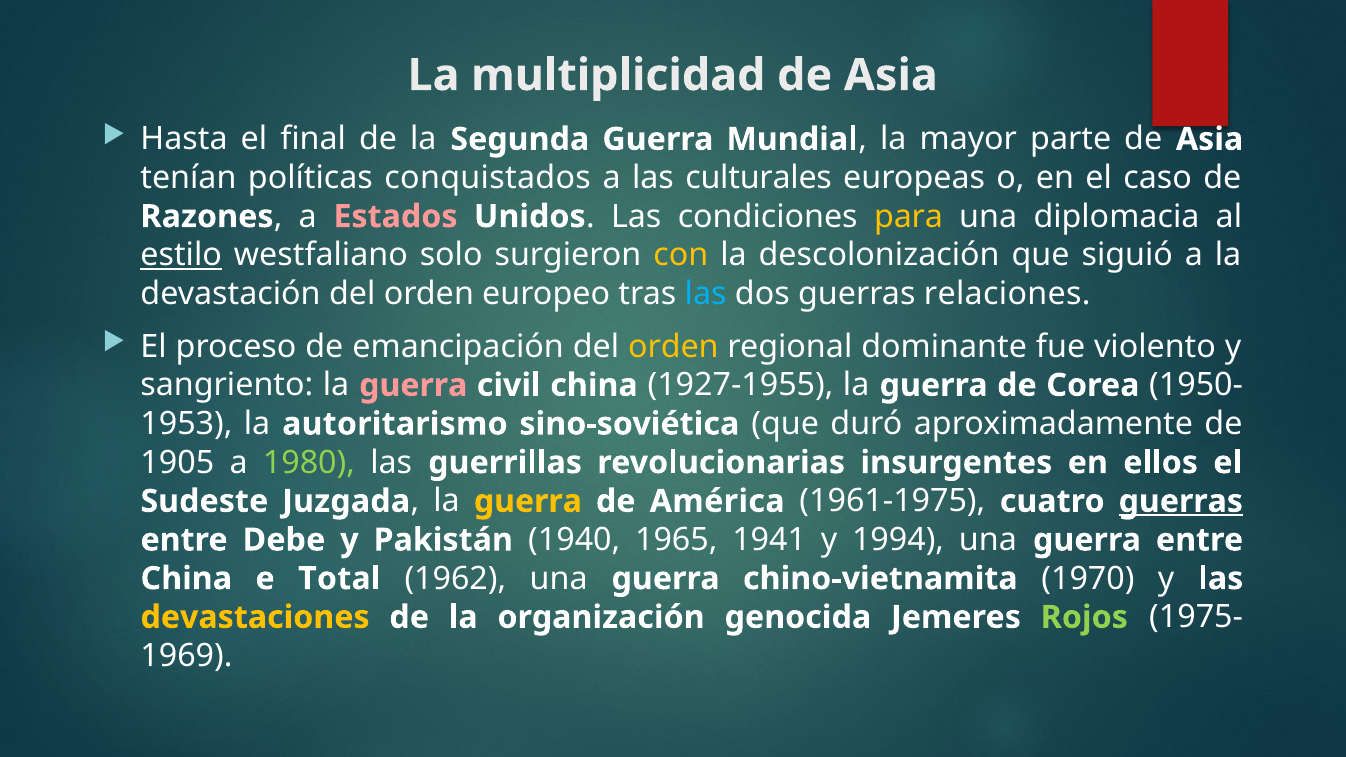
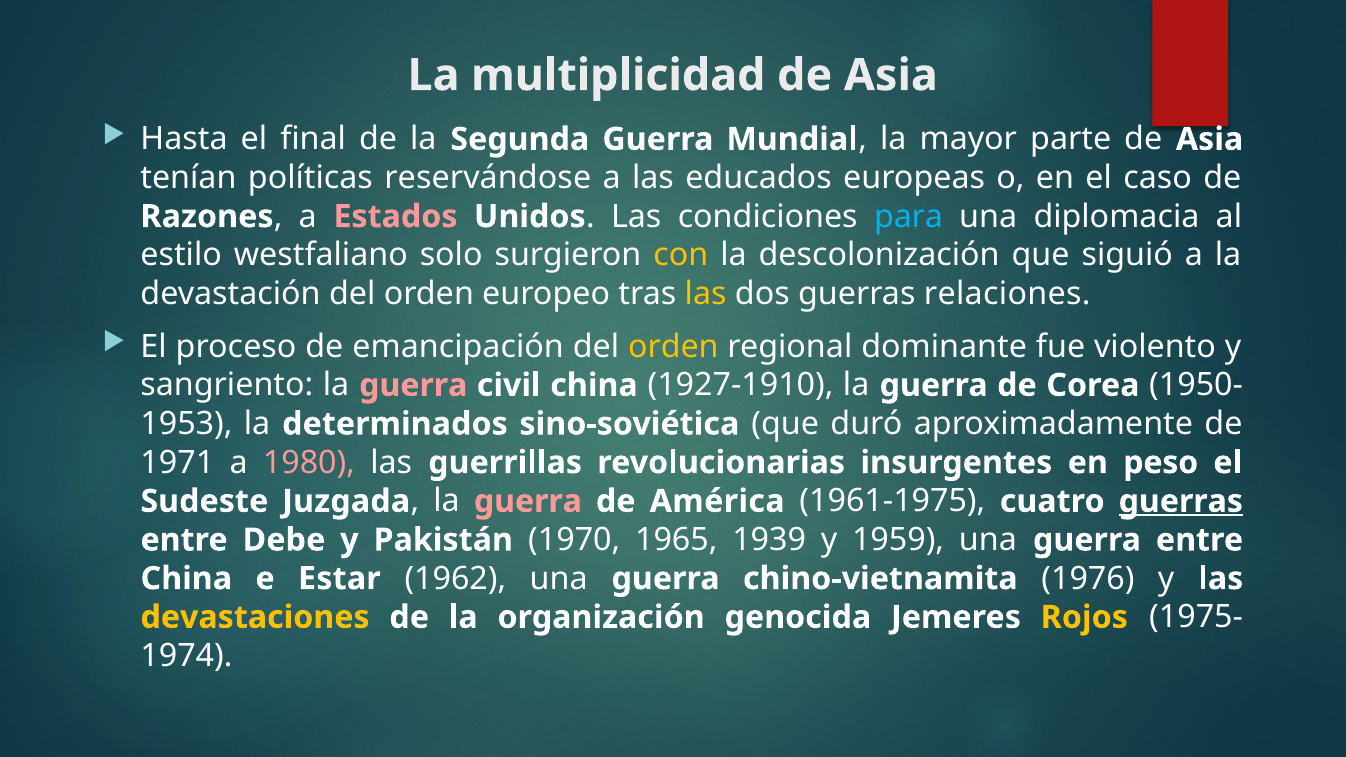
conquistados: conquistados -> reservándose
culturales: culturales -> educados
para colour: yellow -> light blue
estilo underline: present -> none
las at (706, 294) colour: light blue -> yellow
1927-1955: 1927-1955 -> 1927-1910
autoritarismo: autoritarismo -> determinados
1905: 1905 -> 1971
1980 colour: light green -> pink
ellos: ellos -> peso
guerra at (528, 501) colour: yellow -> pink
1940: 1940 -> 1970
1941: 1941 -> 1939
1994: 1994 -> 1959
Total: Total -> Estar
1970: 1970 -> 1976
Rojos colour: light green -> yellow
1969: 1969 -> 1974
